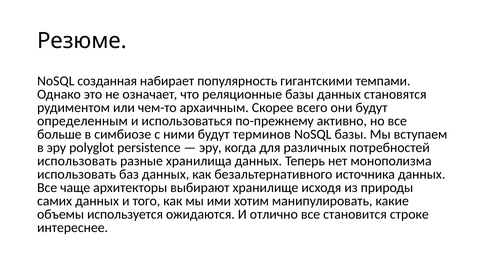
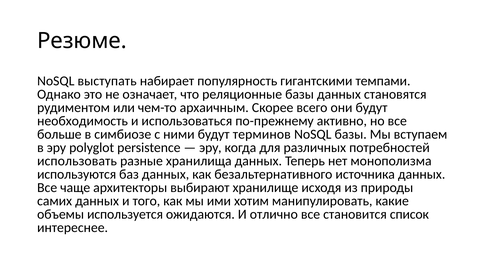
созданная: созданная -> выступать
определенным: определенным -> необходимость
использовать at (77, 174): использовать -> используются
строке: строке -> список
